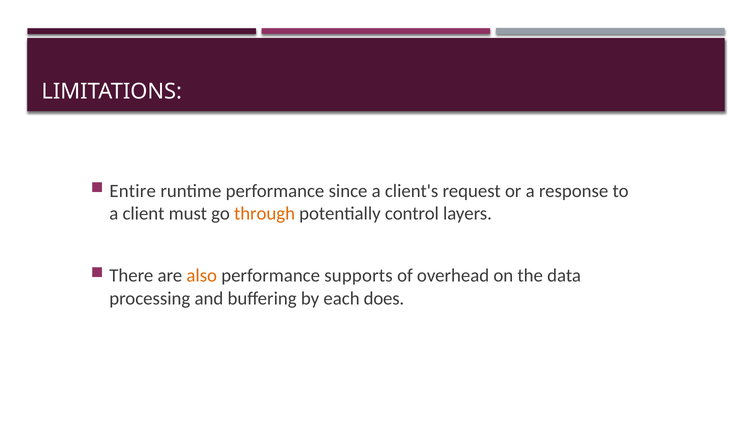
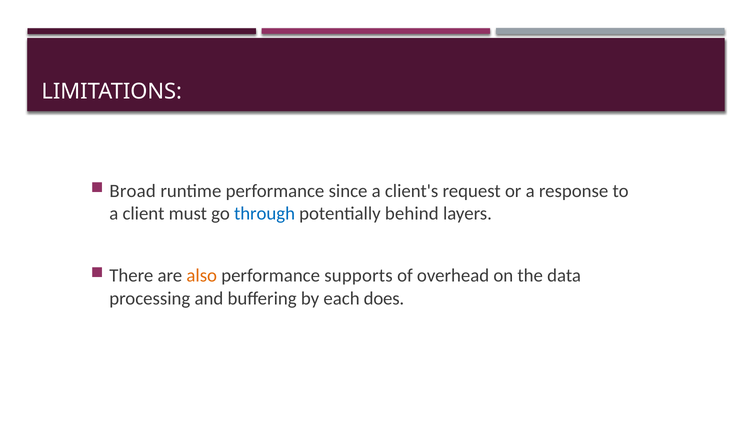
Entire: Entire -> Broad
through colour: orange -> blue
control: control -> behind
